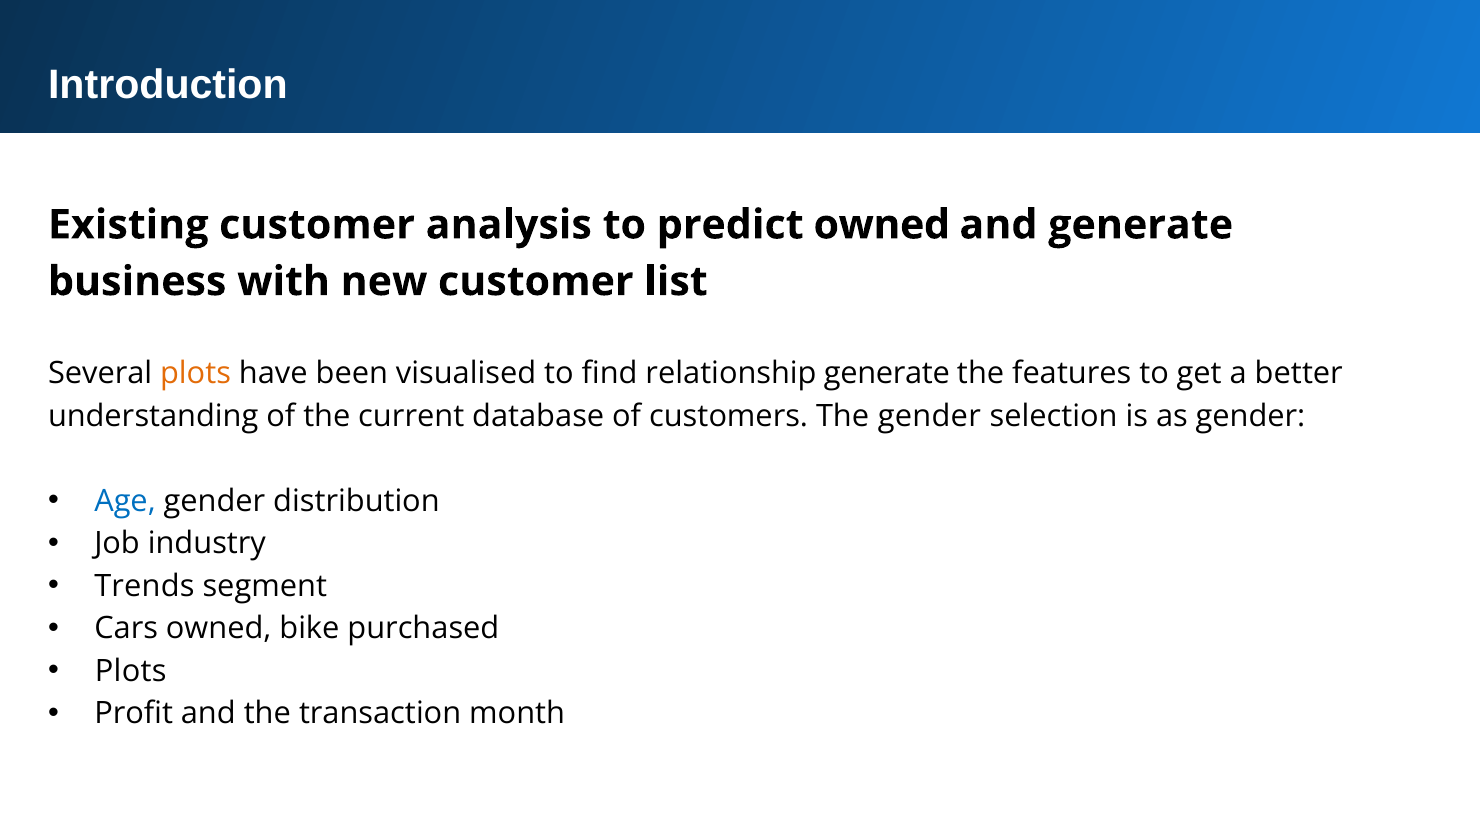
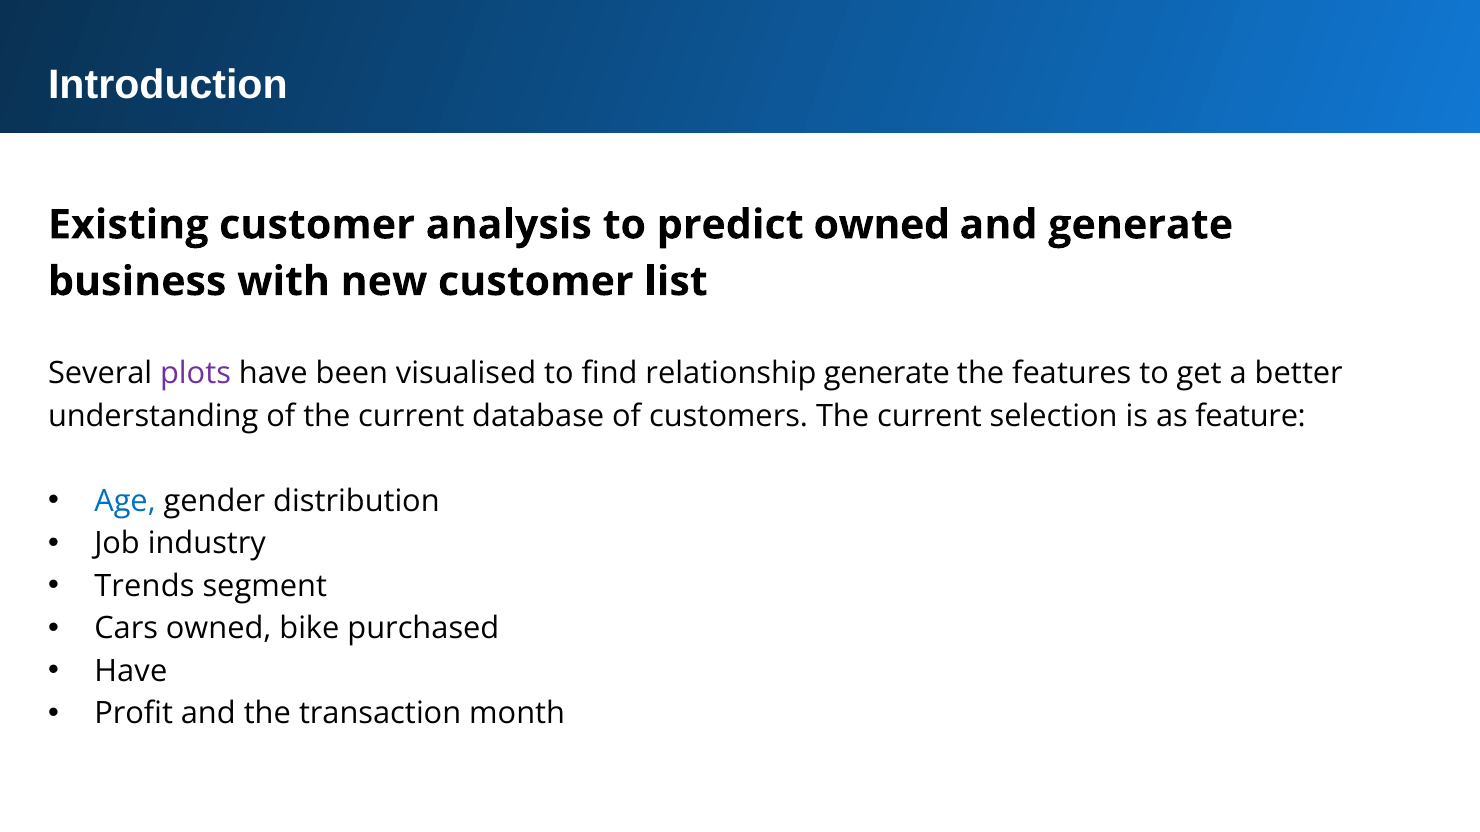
plots at (196, 374) colour: orange -> purple
customers The gender: gender -> current
as gender: gender -> feature
Plots at (131, 672): Plots -> Have
